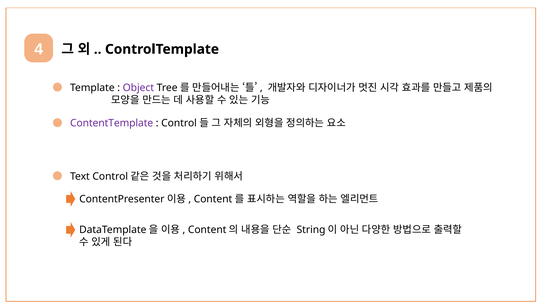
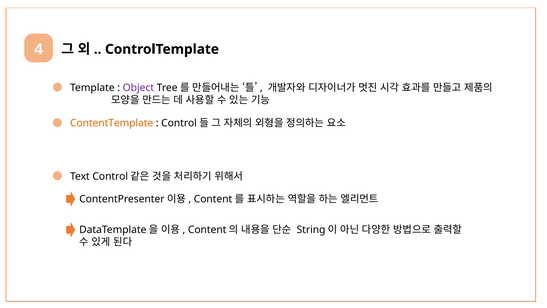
ContentTemplate colour: purple -> orange
